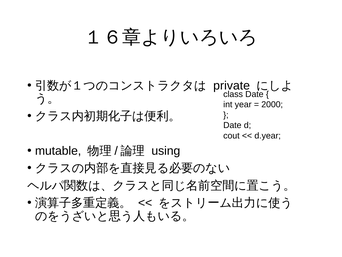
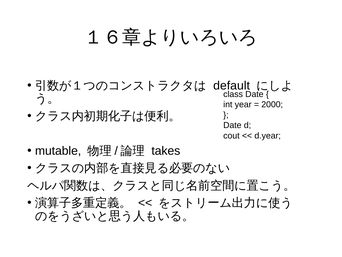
private: private -> default
using: using -> takes
